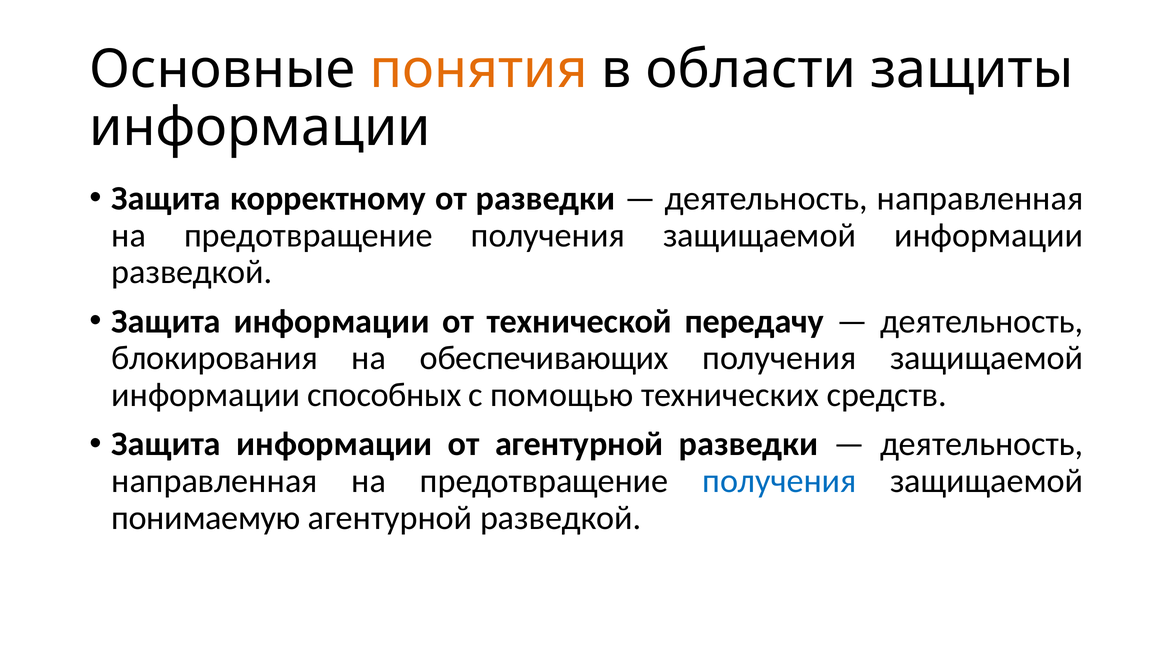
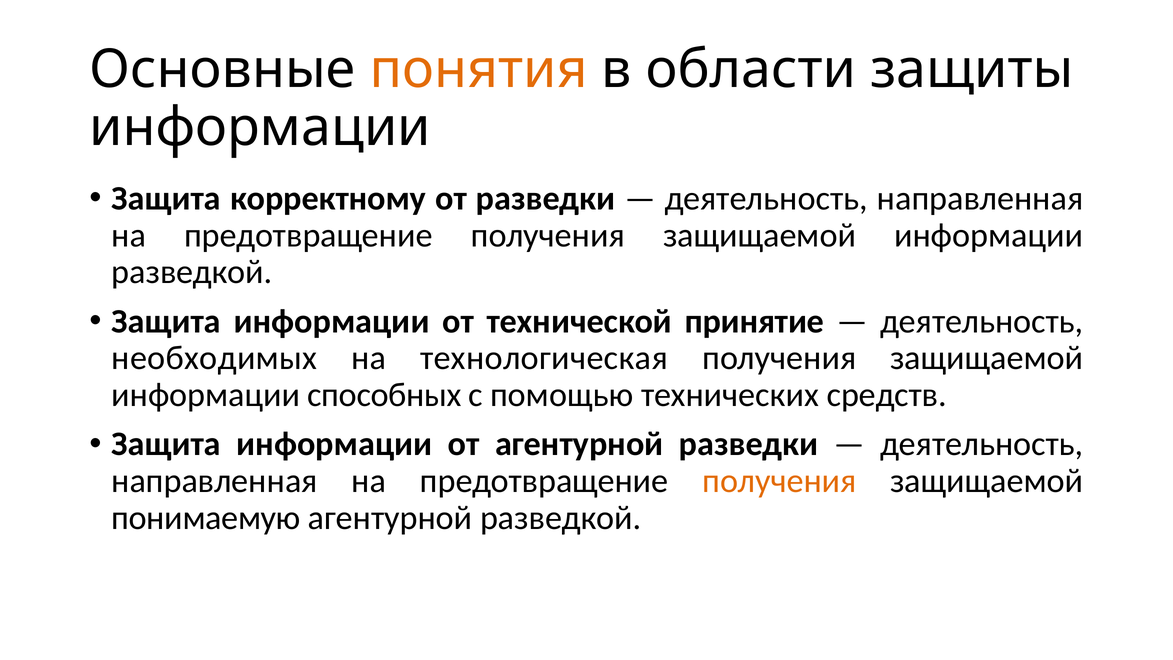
передачу: передачу -> принятие
блокирования: блокирования -> необходимых
обеспечивающих: обеспечивающих -> технологическая
получения at (779, 481) colour: blue -> orange
